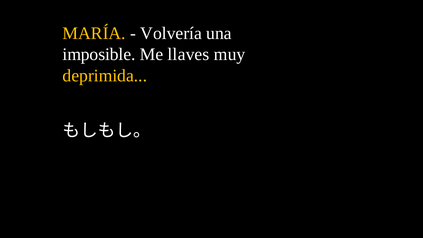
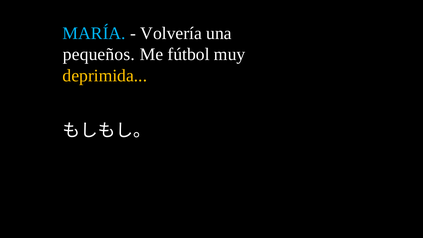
MARÍA colour: yellow -> light blue
imposible: imposible -> pequeños
llaves: llaves -> fútbol
